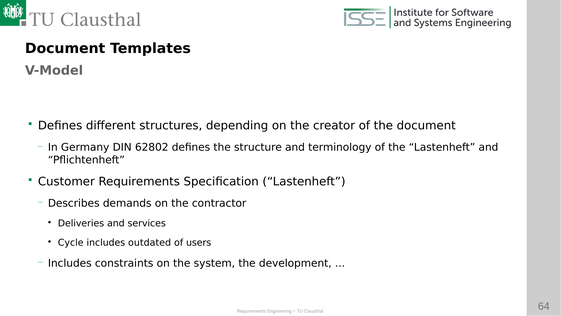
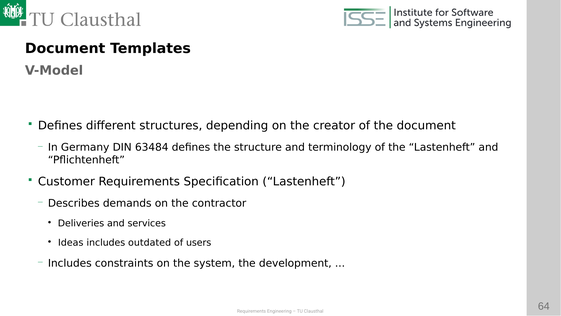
62802: 62802 -> 63484
Cycle: Cycle -> Ideas
